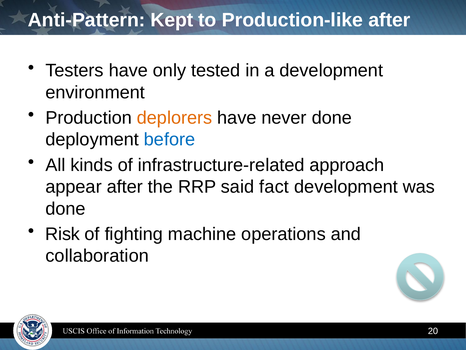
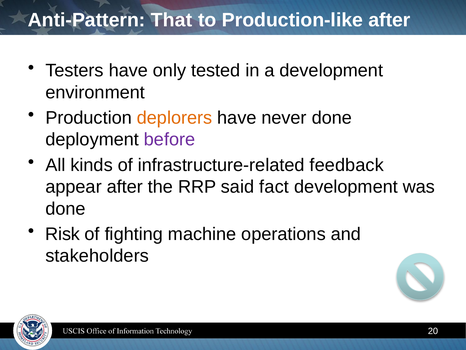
Kept: Kept -> That
before colour: blue -> purple
approach: approach -> feedback
collaboration: collaboration -> stakeholders
